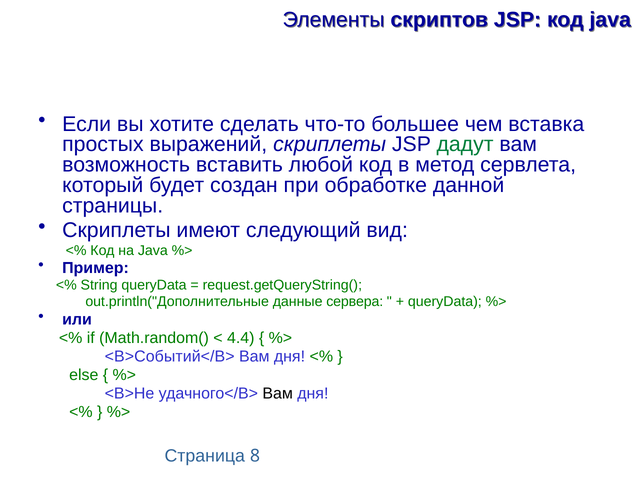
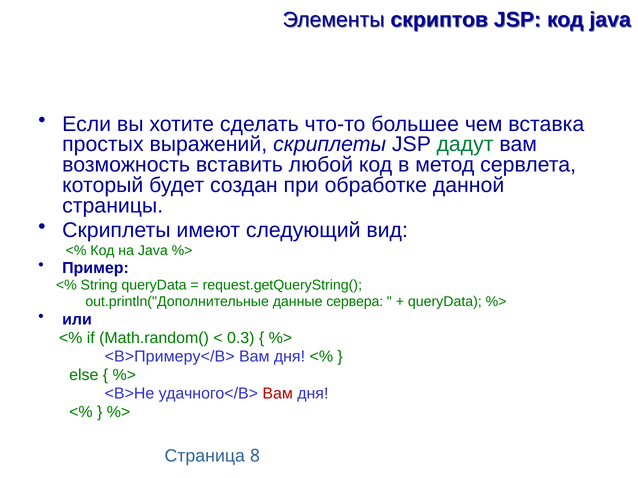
4.4: 4.4 -> 0.3
<B>Событий</B>: <B>Событий</B> -> <B>Примеру</B>
Вам at (278, 394) colour: black -> red
